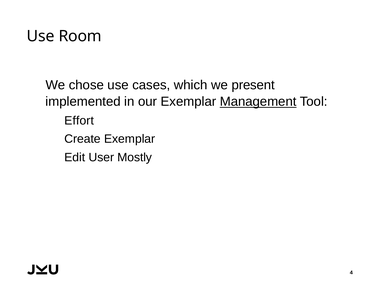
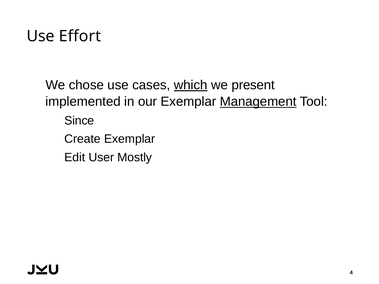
Room: Room -> Effort
which underline: none -> present
Effort: Effort -> Since
